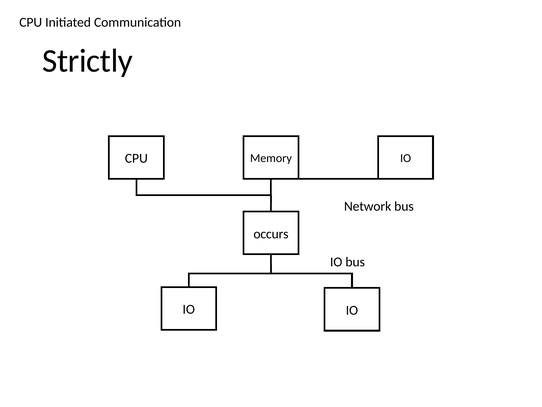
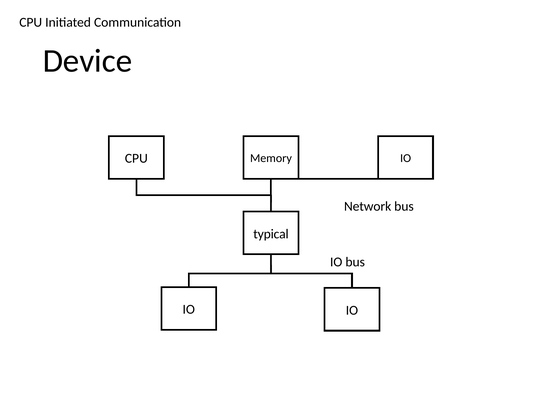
Strictly: Strictly -> Device
occurs: occurs -> typical
